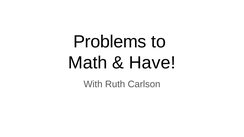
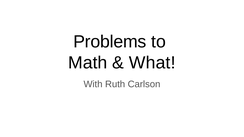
Have: Have -> What
